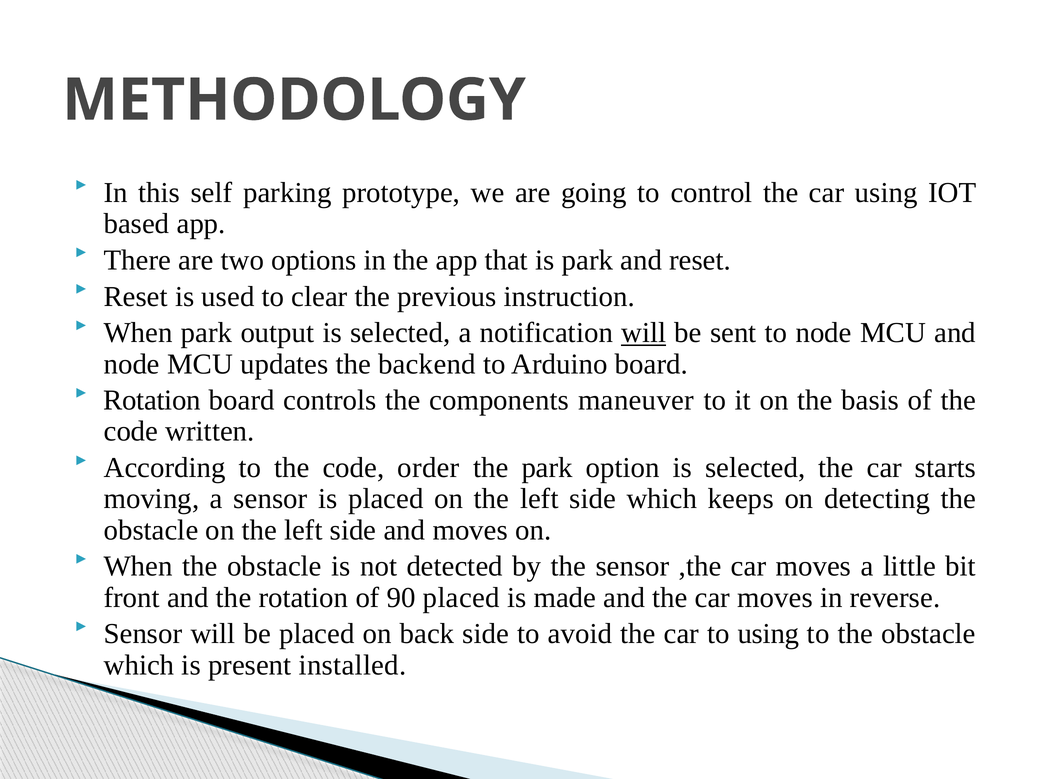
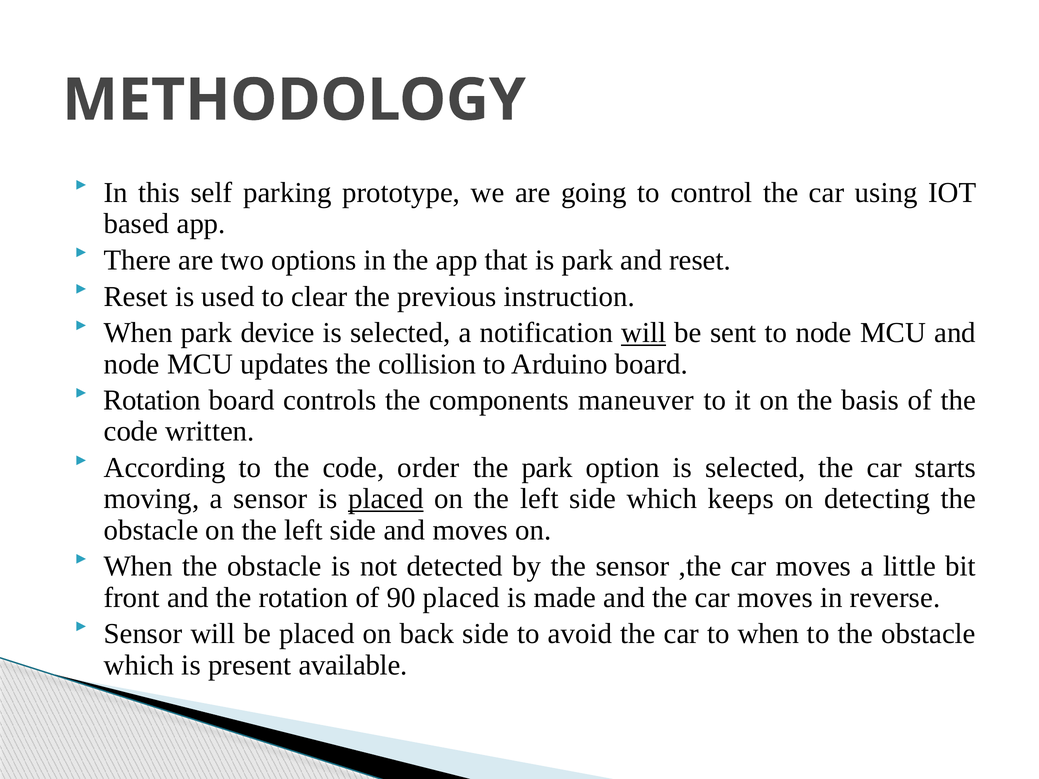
output: output -> device
backend: backend -> collision
placed at (386, 499) underline: none -> present
to using: using -> when
installed: installed -> available
